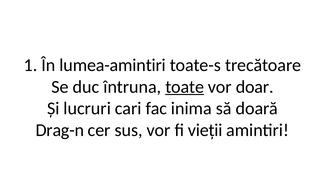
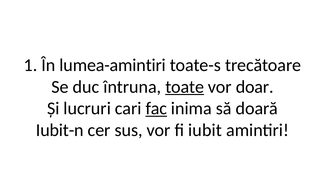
fac underline: none -> present
Drag-n: Drag-n -> Iubit-n
vieții: vieții -> iubit
